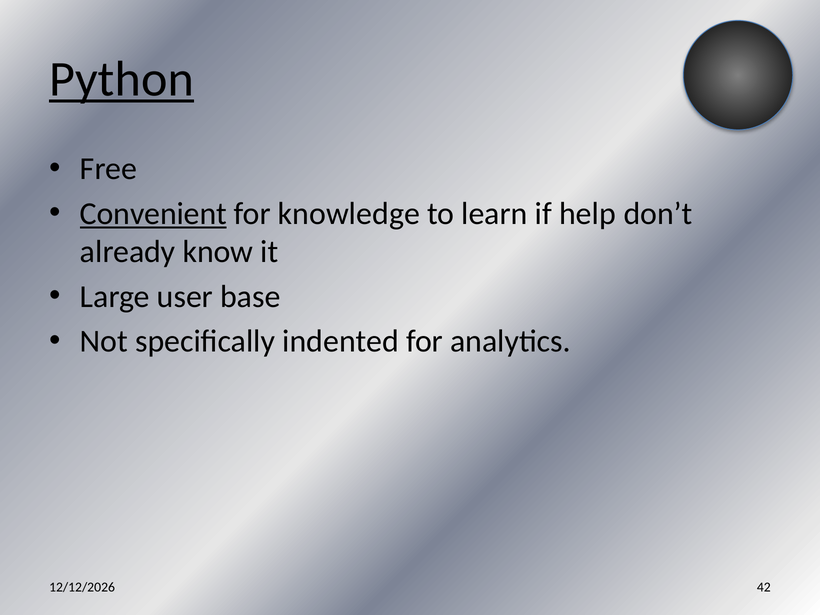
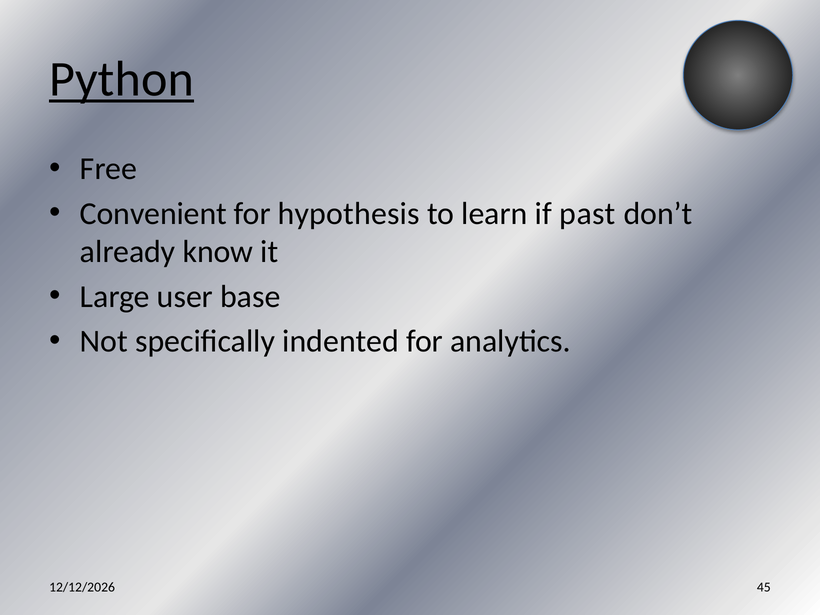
Convenient underline: present -> none
knowledge: knowledge -> hypothesis
help: help -> past
42: 42 -> 45
